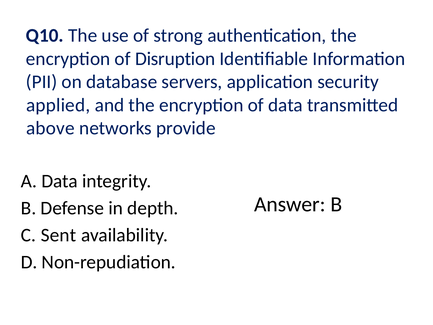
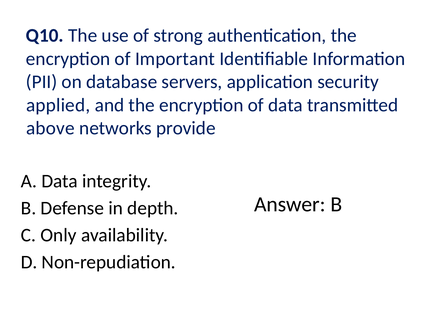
Disruption: Disruption -> Important
Sent: Sent -> Only
